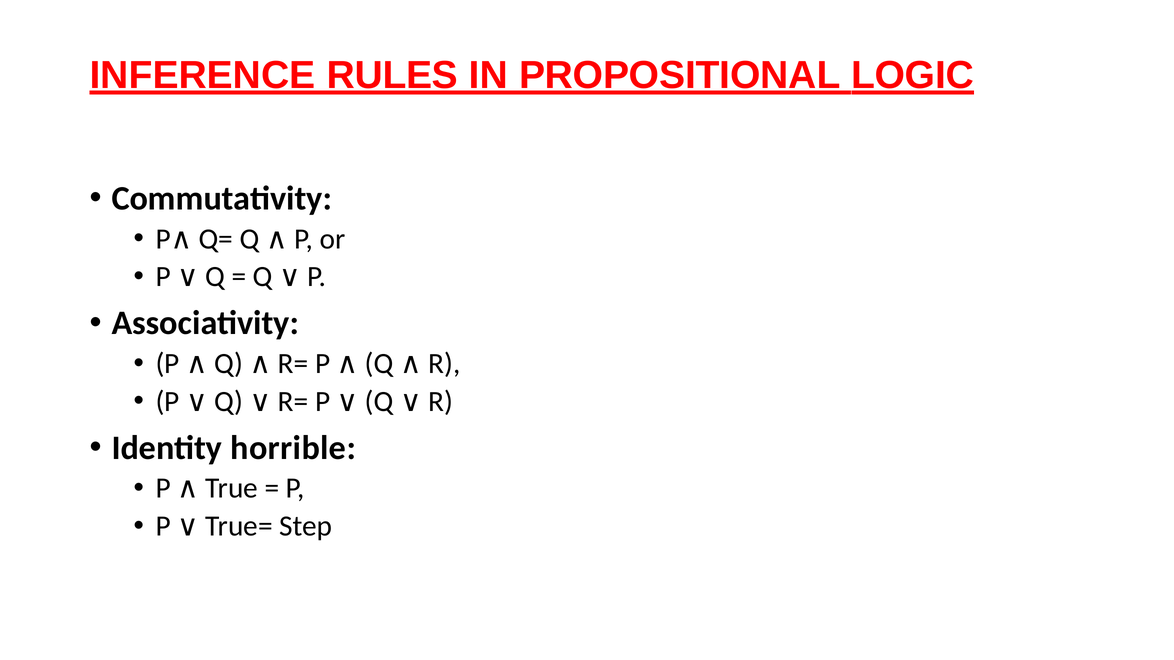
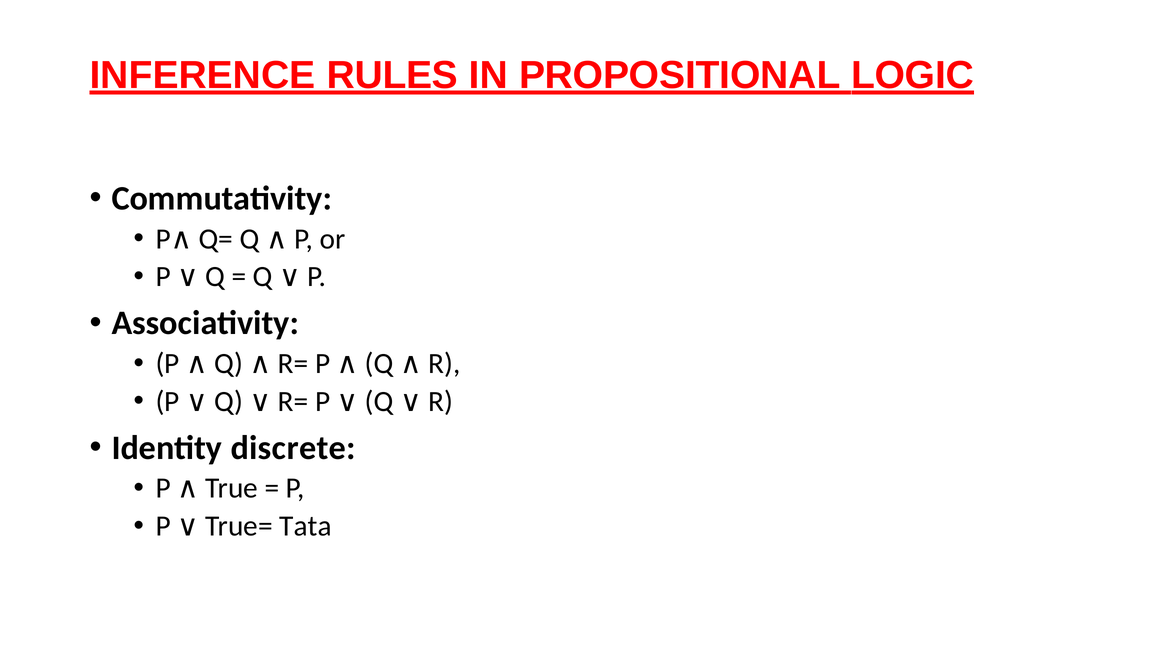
horrible: horrible -> discrete
Step: Step -> Tata
